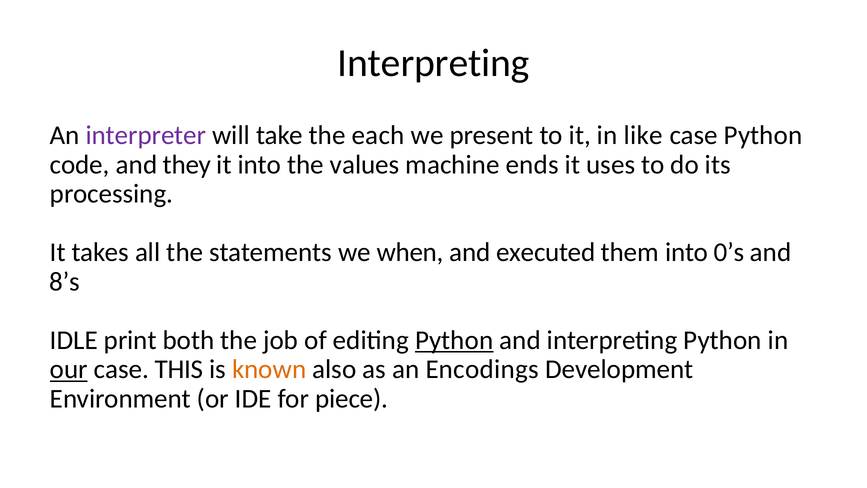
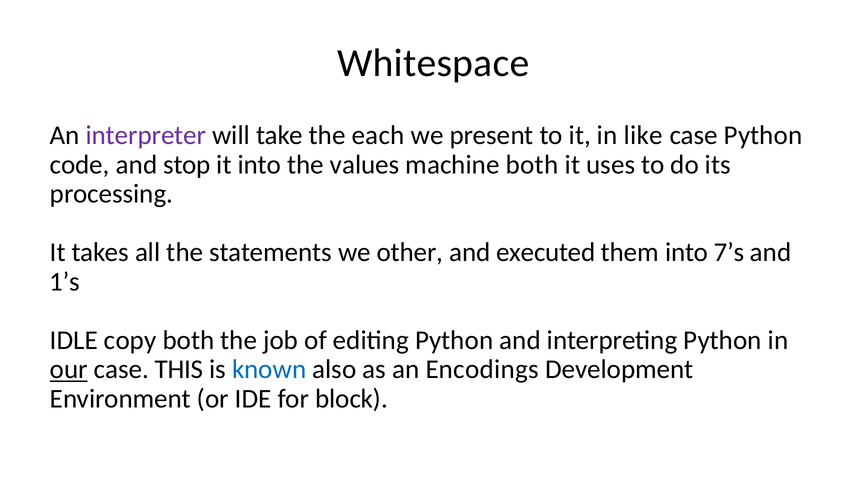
Interpreting at (433, 63): Interpreting -> Whitespace
they: they -> stop
machine ends: ends -> both
when: when -> other
0’s: 0’s -> 7’s
8’s: 8’s -> 1’s
print: print -> copy
Python at (454, 340) underline: present -> none
known colour: orange -> blue
piece: piece -> block
